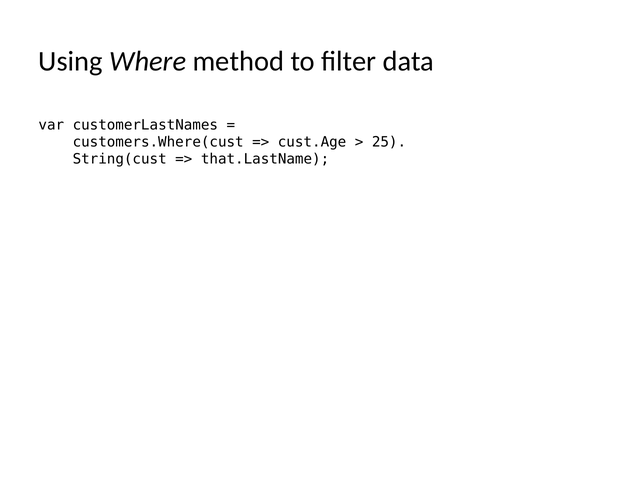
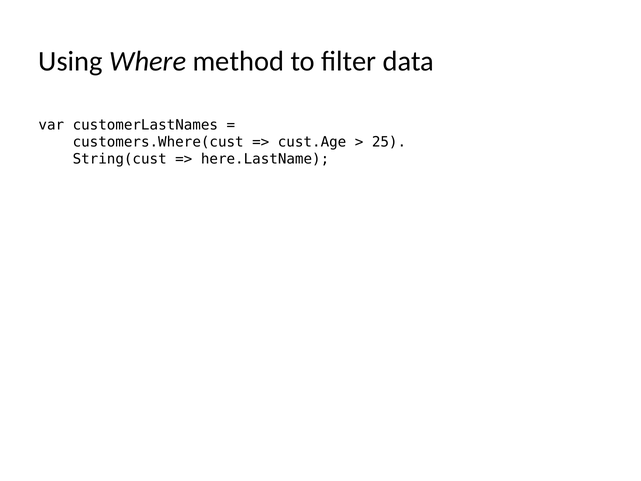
that.LastName: that.LastName -> here.LastName
